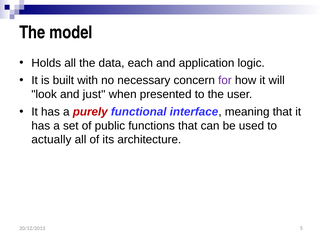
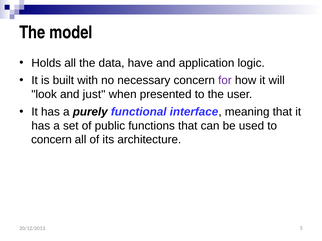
each: each -> have
purely colour: red -> black
actually at (51, 140): actually -> concern
